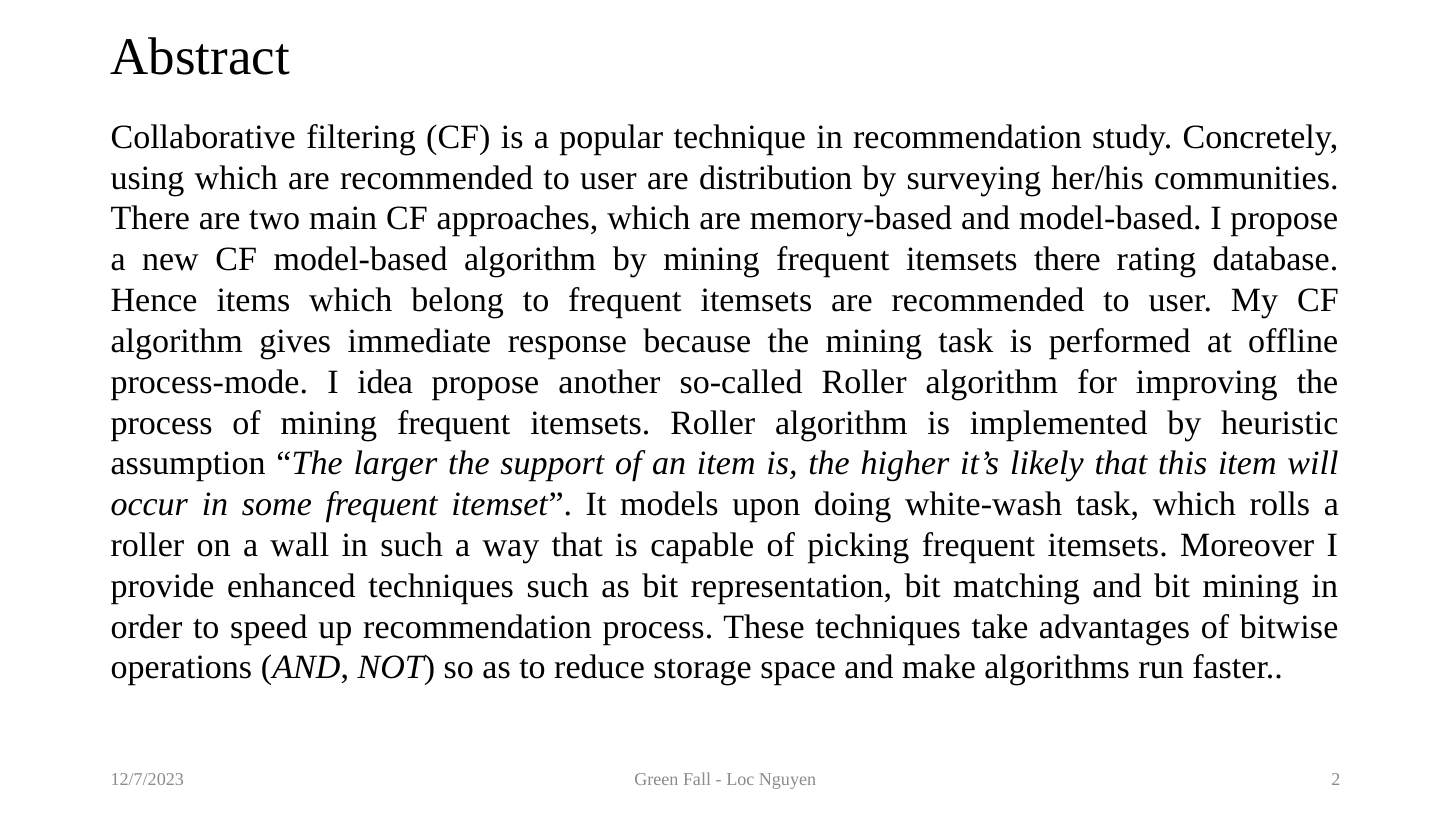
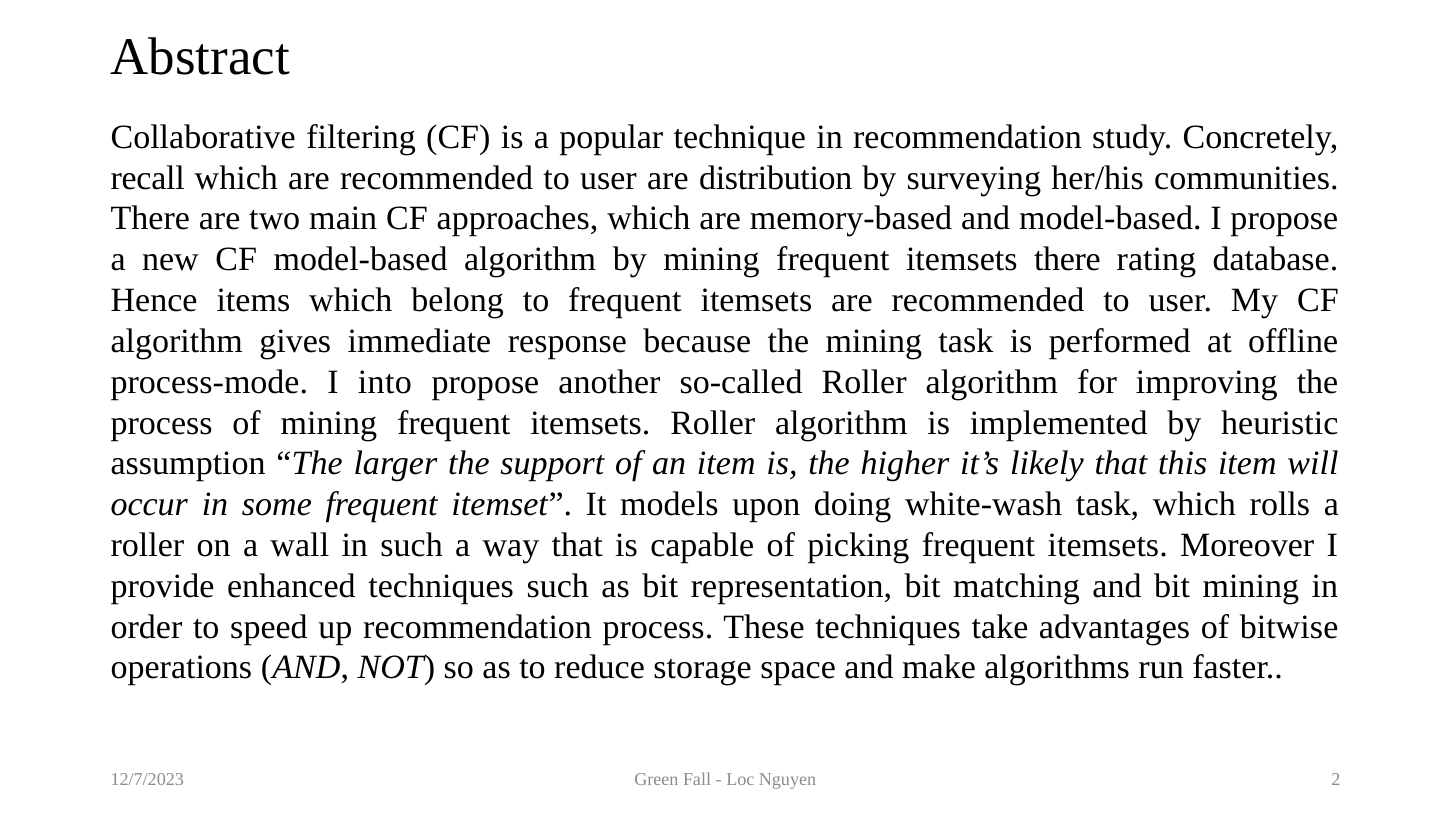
using: using -> recall
idea: idea -> into
